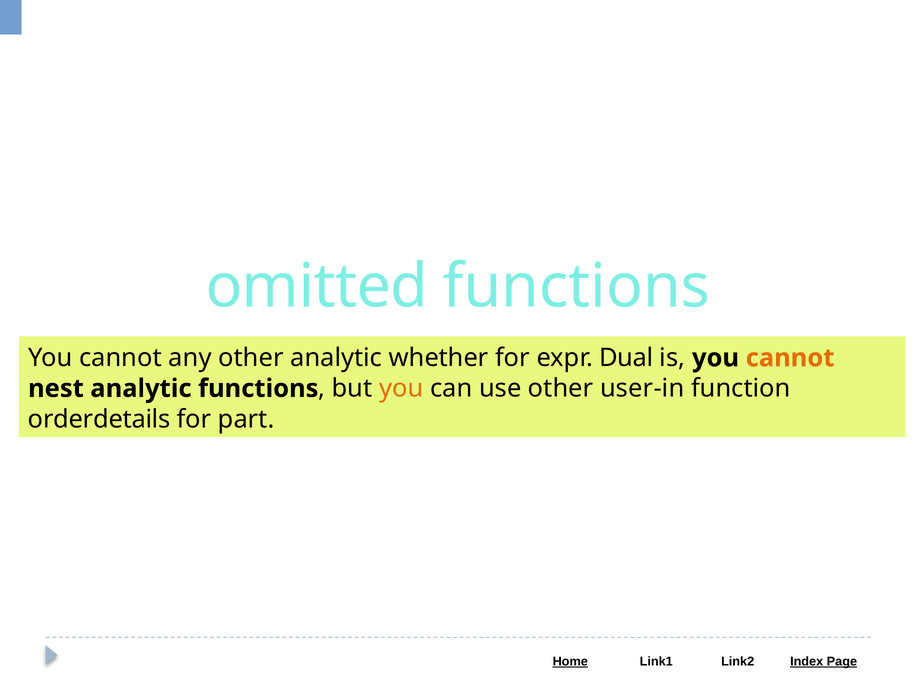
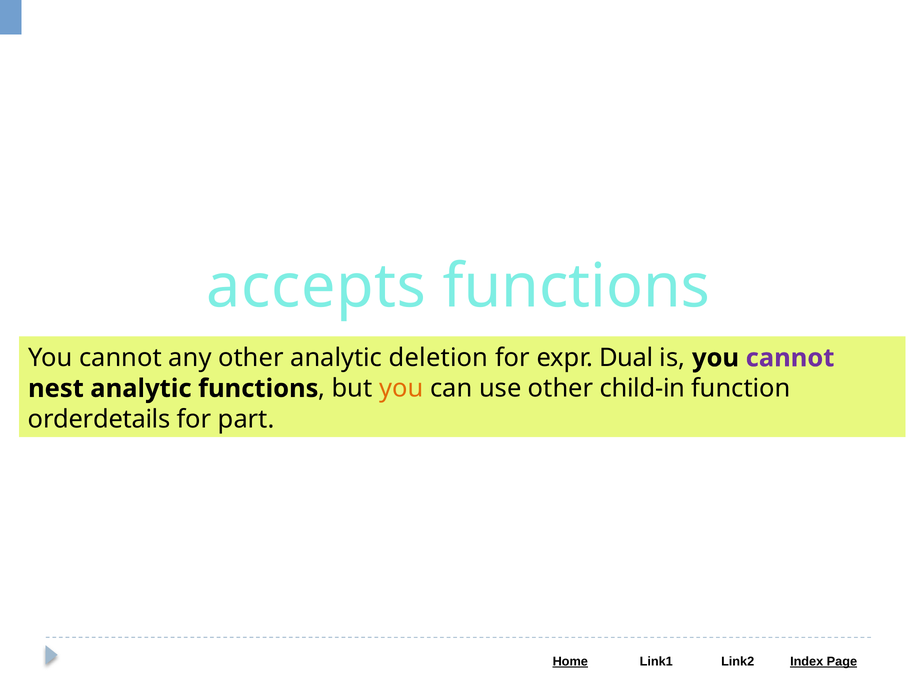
omitted: omitted -> accepts
whether: whether -> deletion
cannot at (790, 358) colour: orange -> purple
user-in: user-in -> child-in
